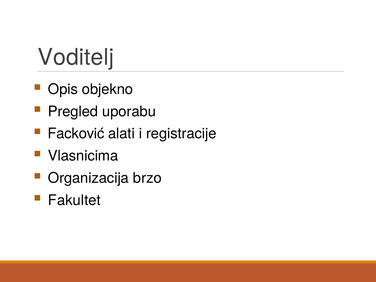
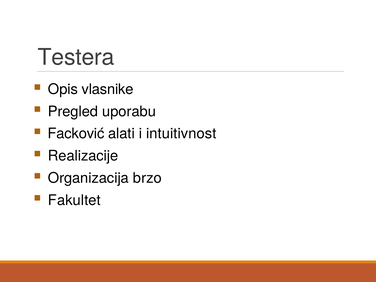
Voditelj: Voditelj -> Testera
objekno: objekno -> vlasnike
registracije: registracije -> intuitivnost
Vlasnicima: Vlasnicima -> Realizacije
